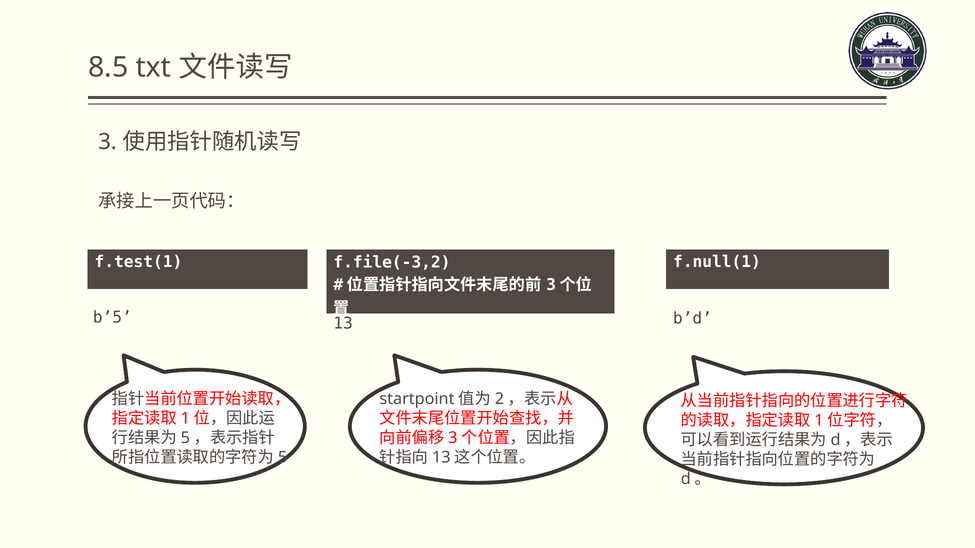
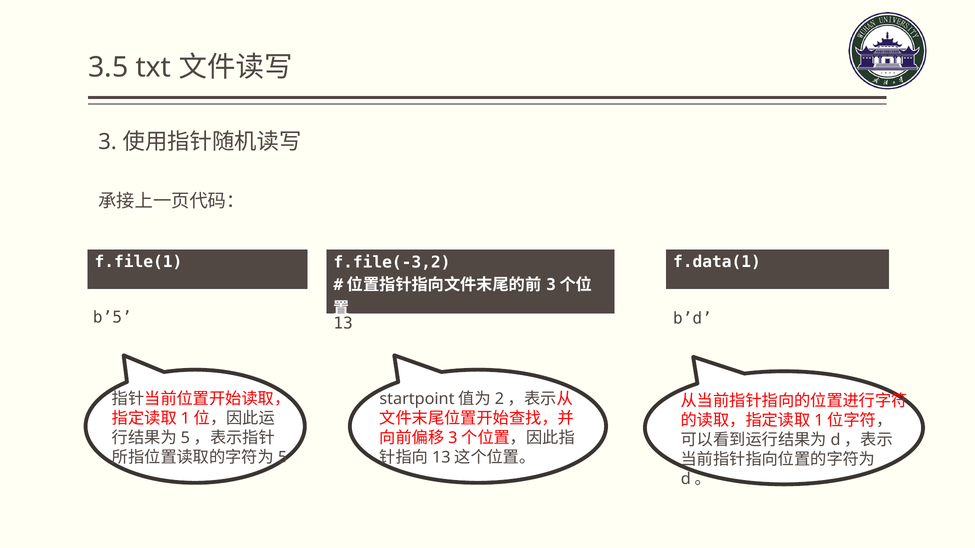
8.5: 8.5 -> 3.5
f.test(1: f.test(1 -> f.file(1
f.null(1: f.null(1 -> f.data(1
